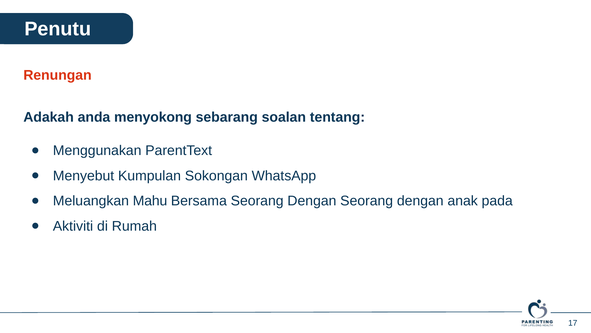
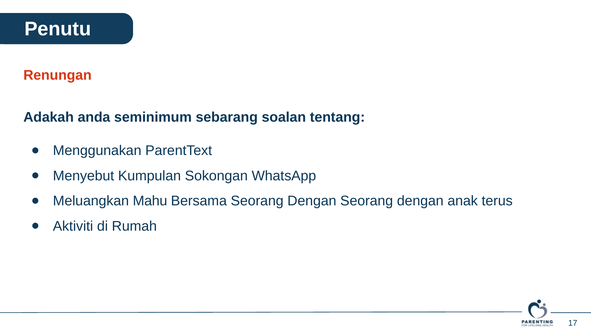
menyokong: menyokong -> seminimum
pada: pada -> terus
